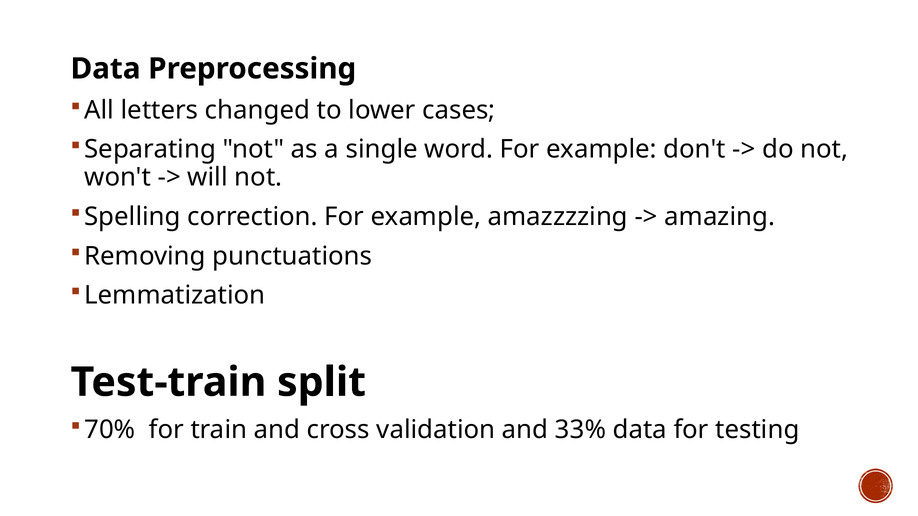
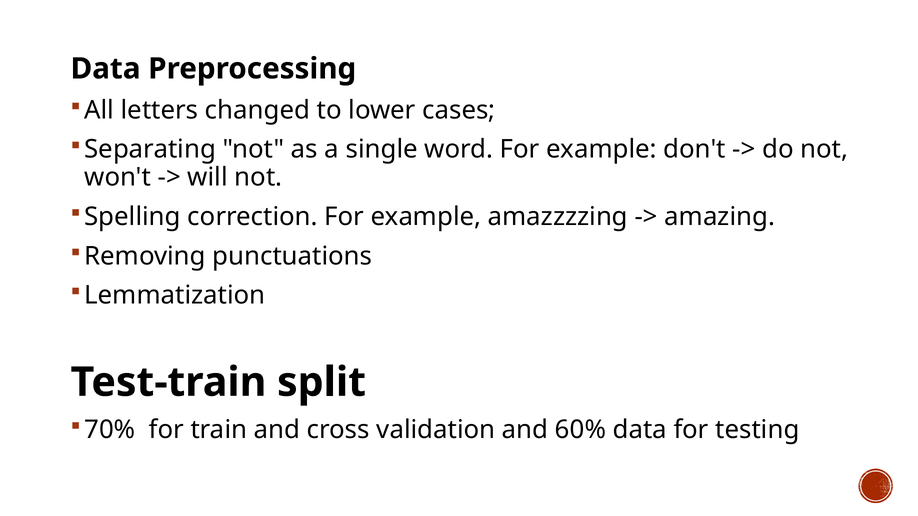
33%: 33% -> 60%
